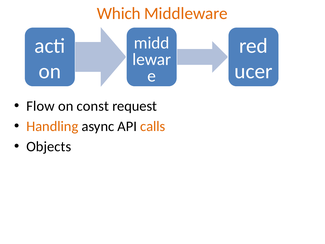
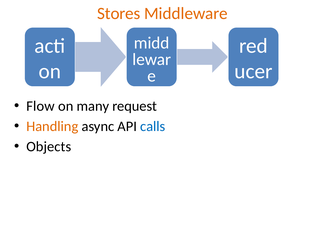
Which: Which -> Stores
const: const -> many
calls colour: orange -> blue
